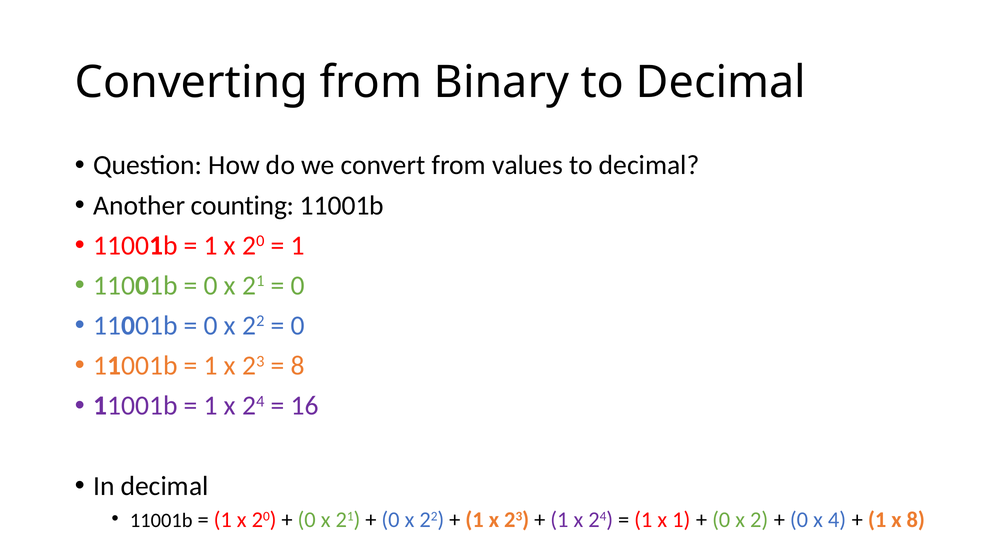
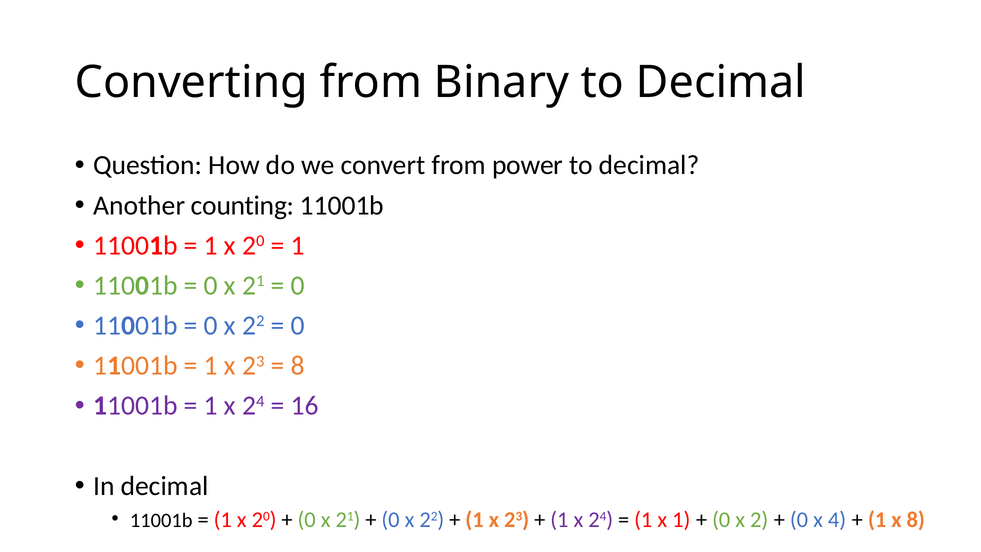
values: values -> power
